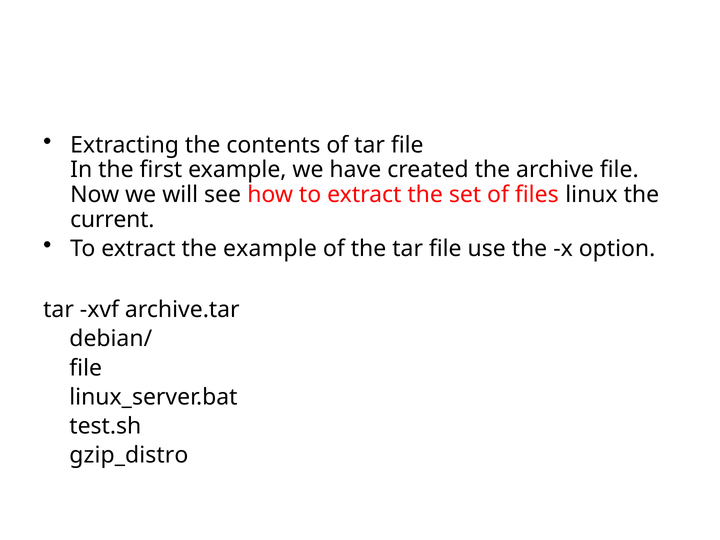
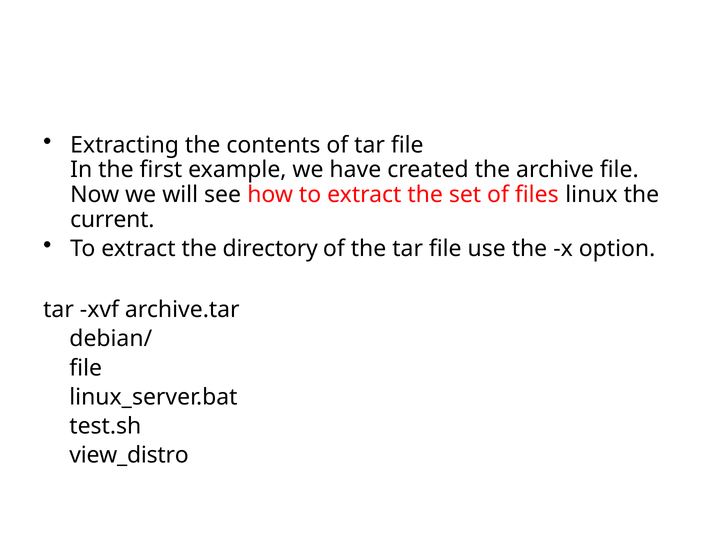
the example: example -> directory
gzip_distro: gzip_distro -> view_distro
